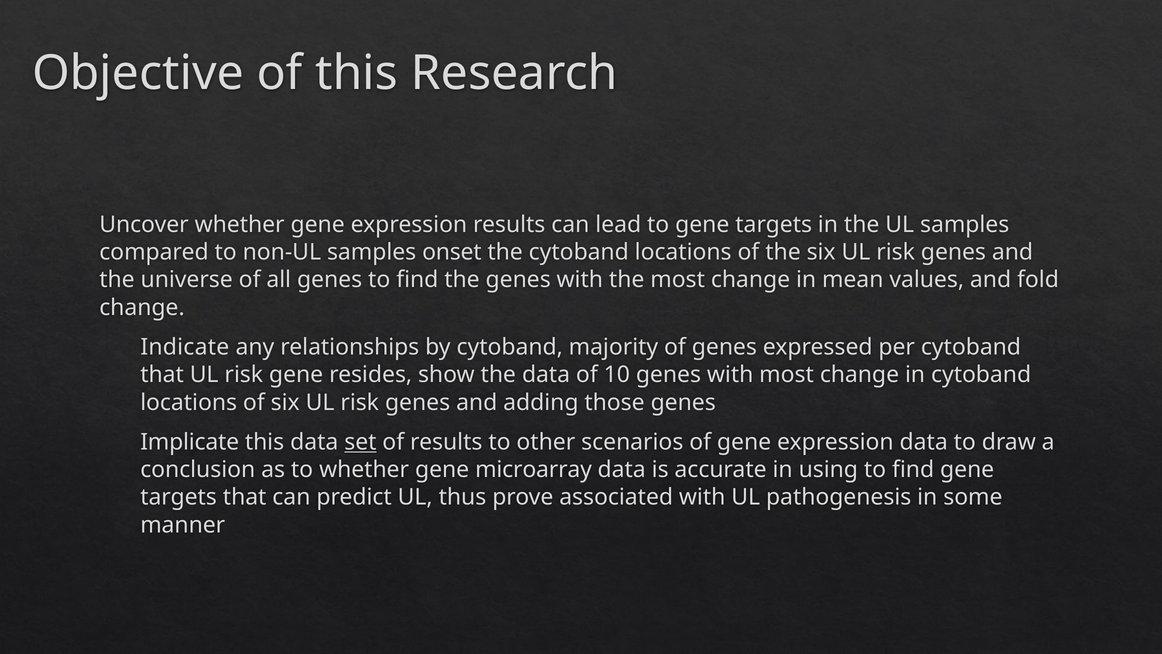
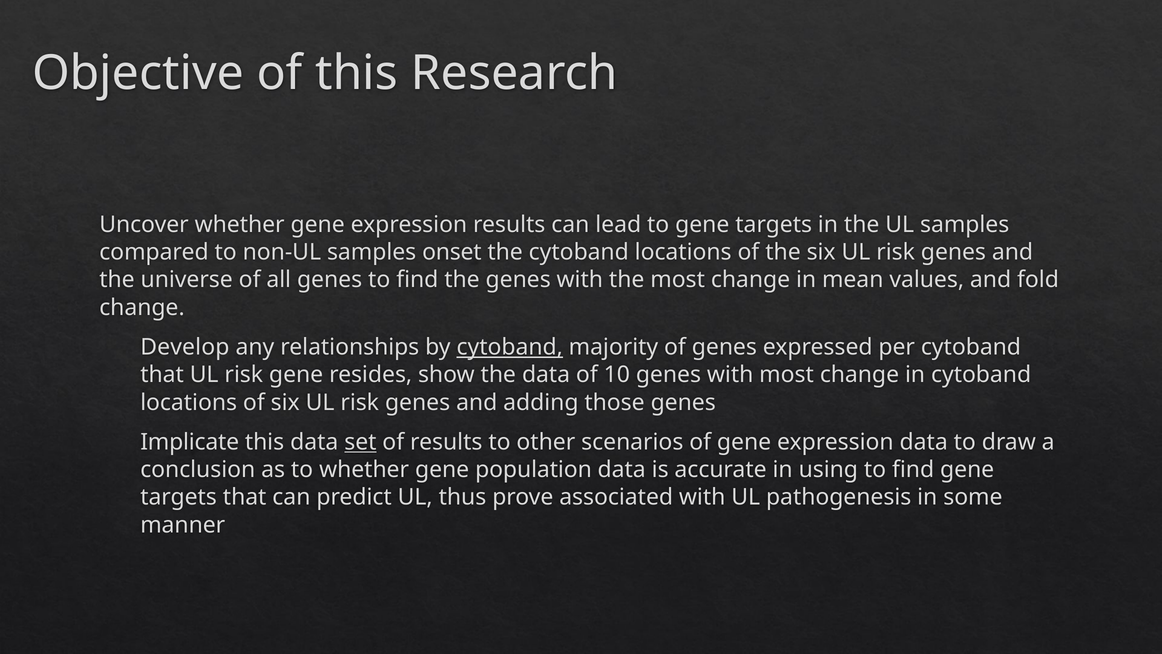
Indicate: Indicate -> Develop
cytoband at (510, 347) underline: none -> present
microarray: microarray -> population
